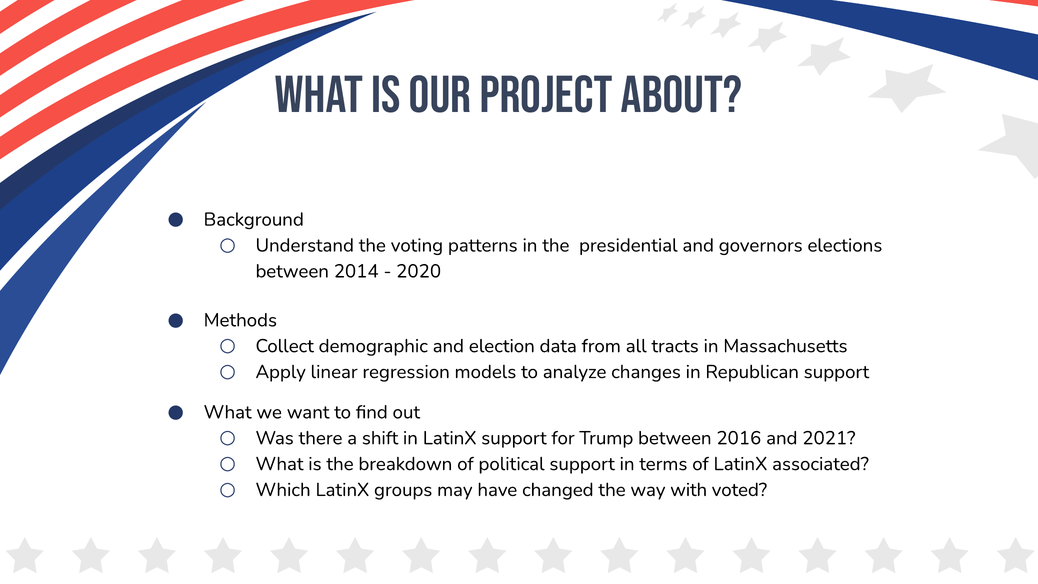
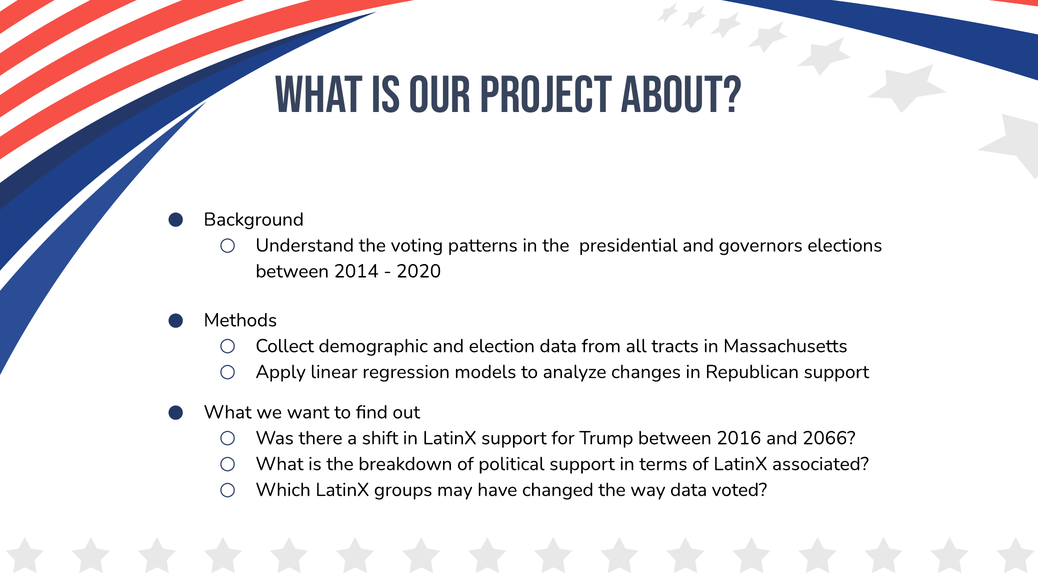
2021: 2021 -> 2066
way with: with -> data
